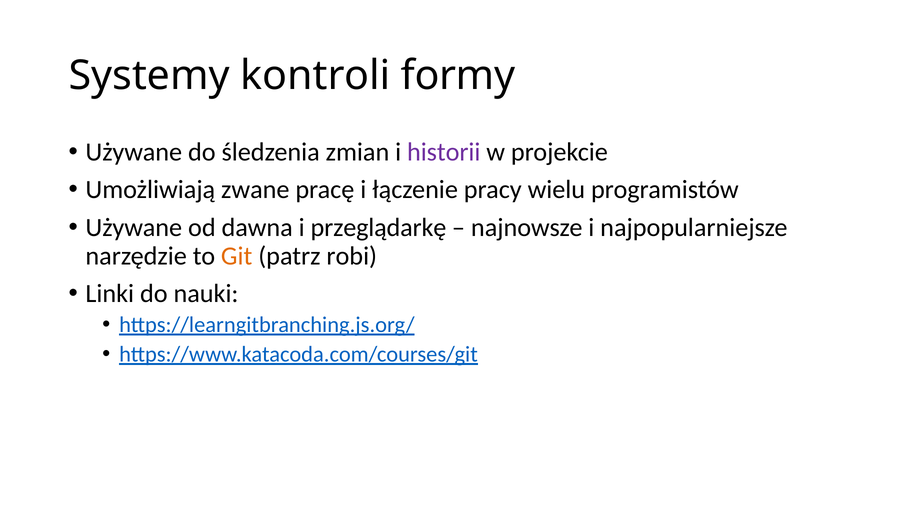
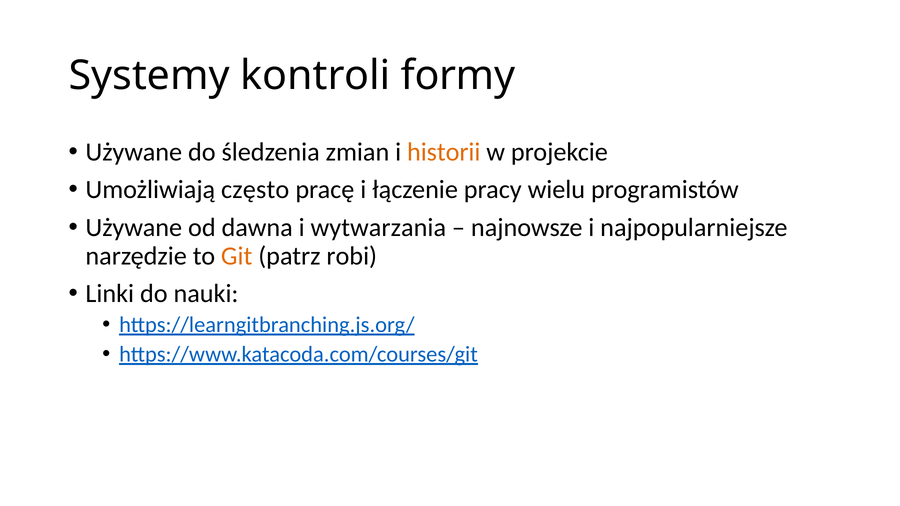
historii colour: purple -> orange
zwane: zwane -> często
przeglądarkę: przeglądarkę -> wytwarzania
